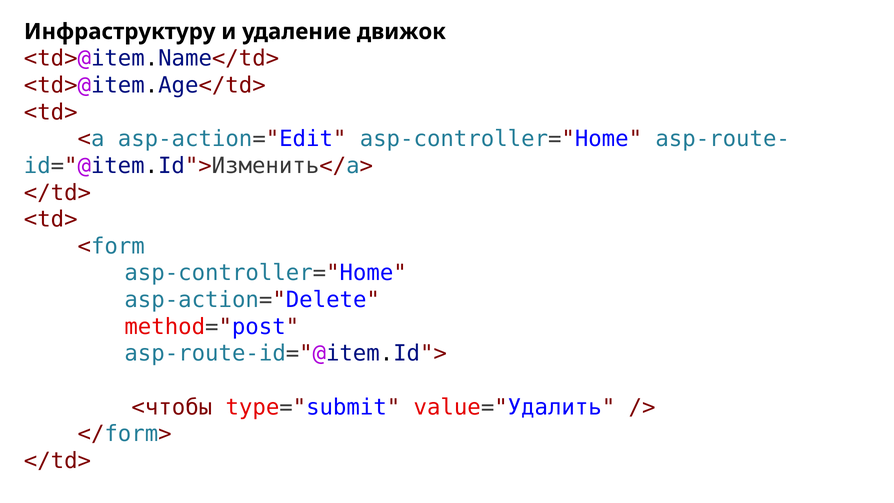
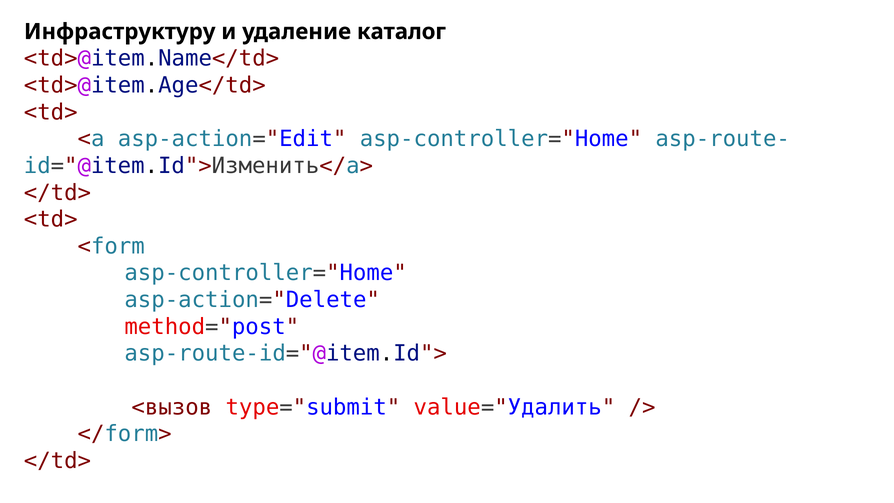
движок: движок -> каталог
<чтобы: <чтобы -> <вызов
